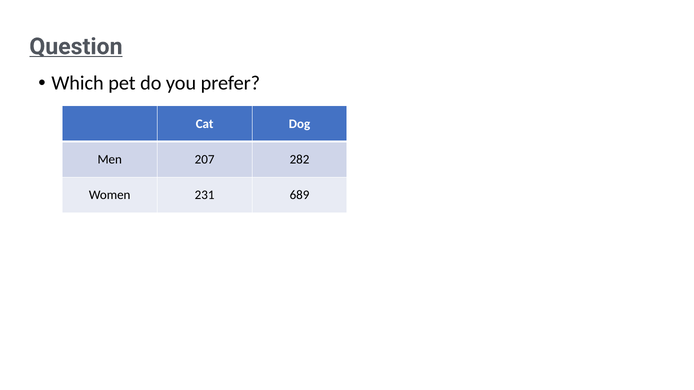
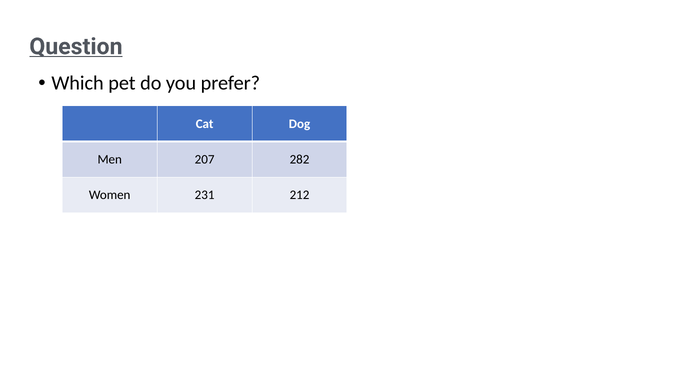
689: 689 -> 212
